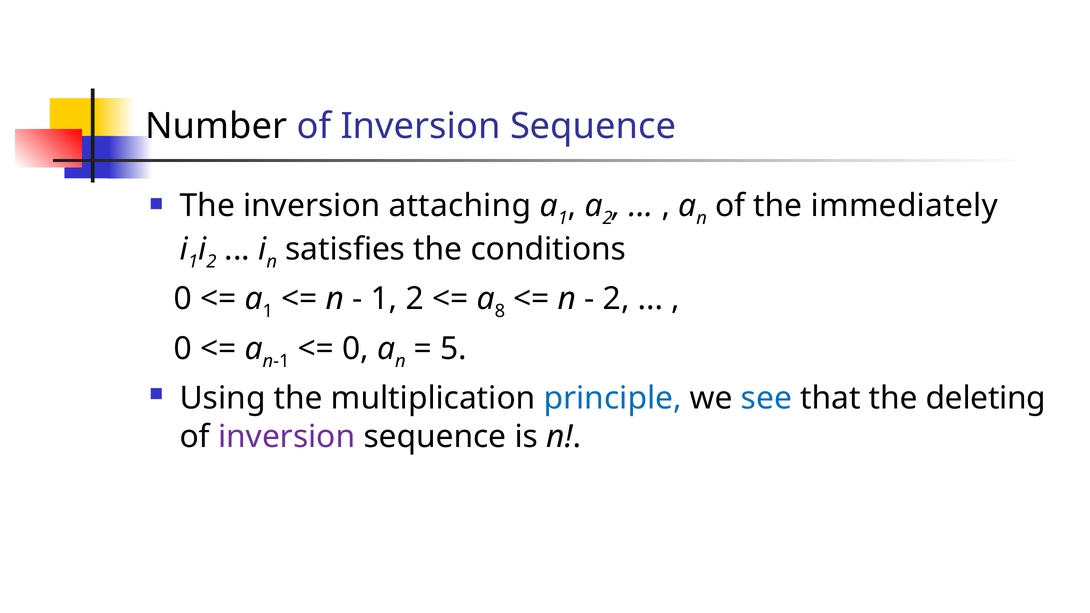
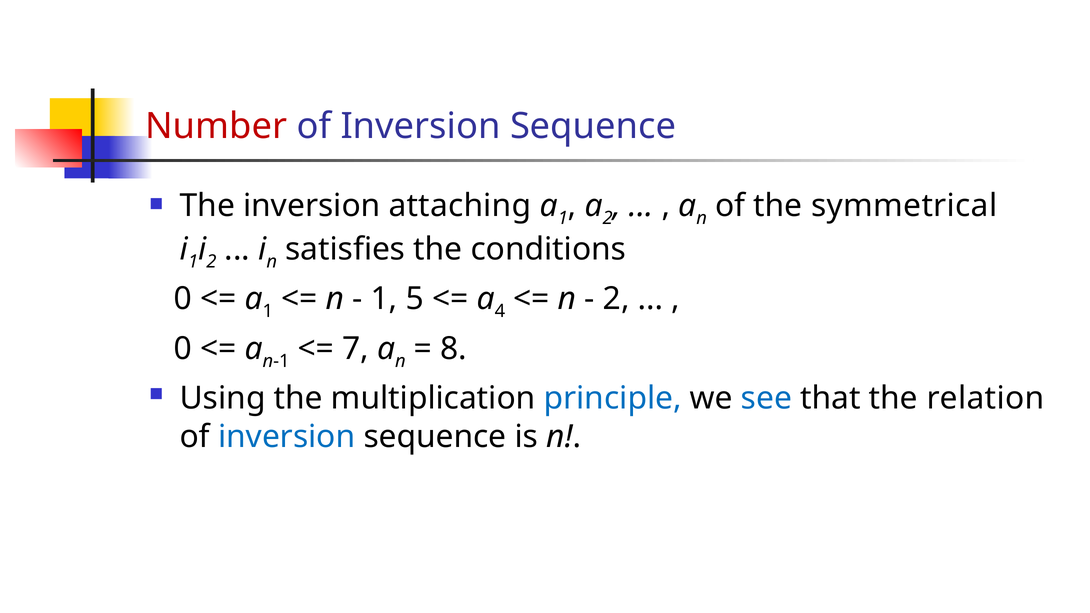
Number colour: black -> red
immediately: immediately -> symmetrical
1 2: 2 -> 5
8: 8 -> 4
0 at (356, 349): 0 -> 7
5: 5 -> 8
deleting: deleting -> relation
inversion at (287, 437) colour: purple -> blue
